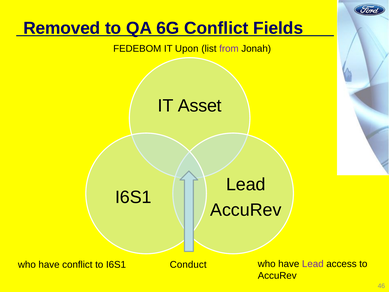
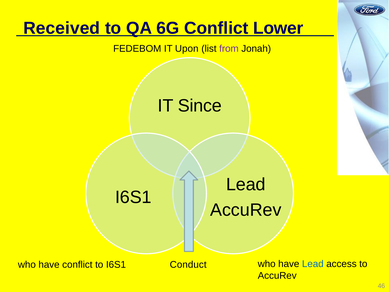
Removed: Removed -> Received
Fields: Fields -> Lower
Asset: Asset -> Since
Lead at (313, 264) colour: purple -> blue
